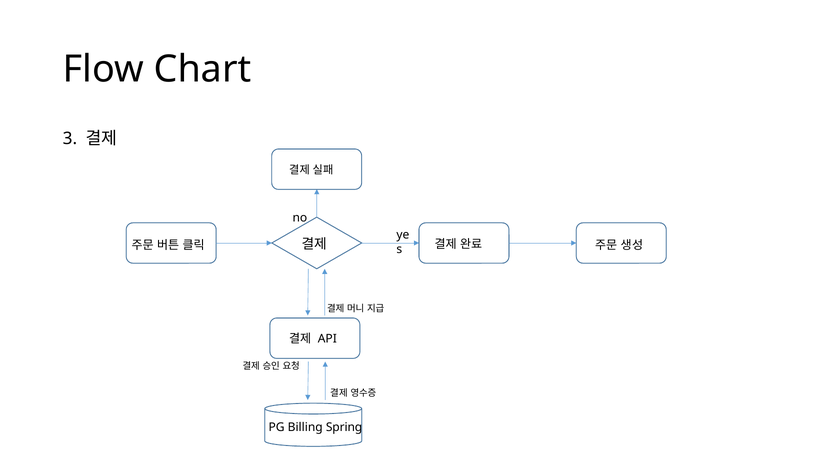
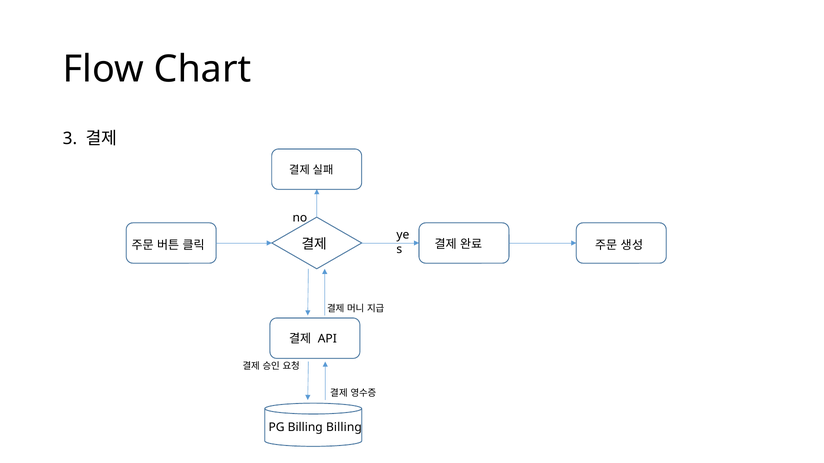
Billing Spring: Spring -> Billing
